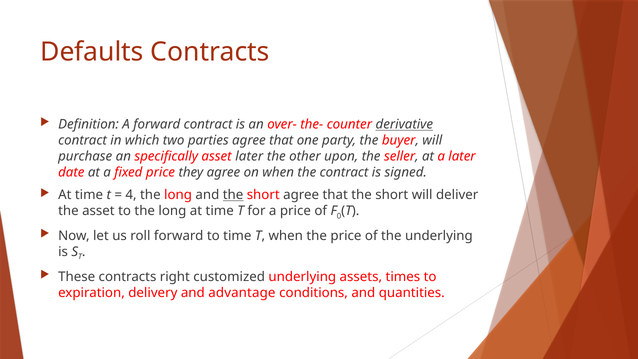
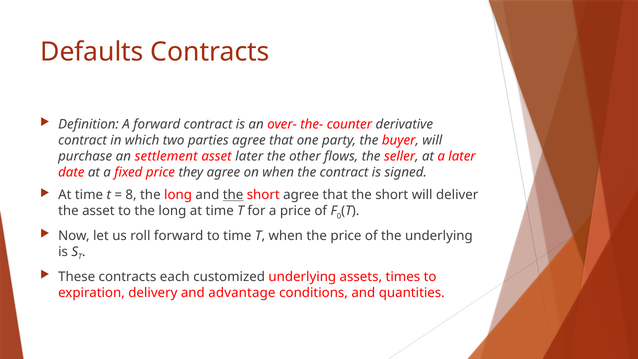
derivative underline: present -> none
specifically: specifically -> settlement
upon: upon -> flows
4: 4 -> 8
right: right -> each
